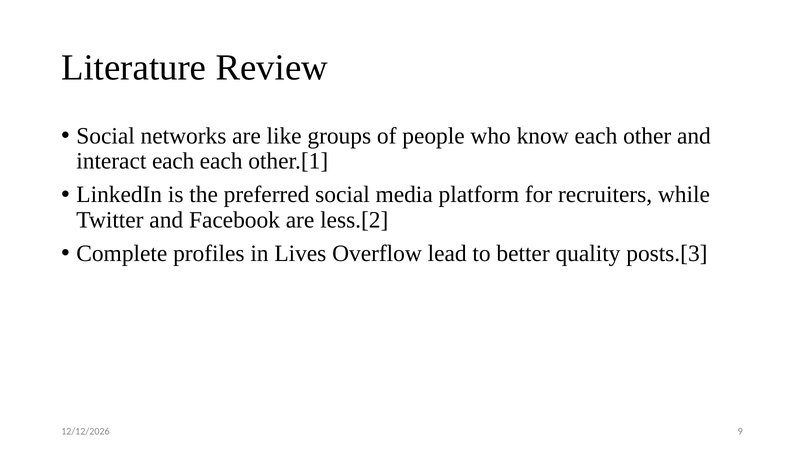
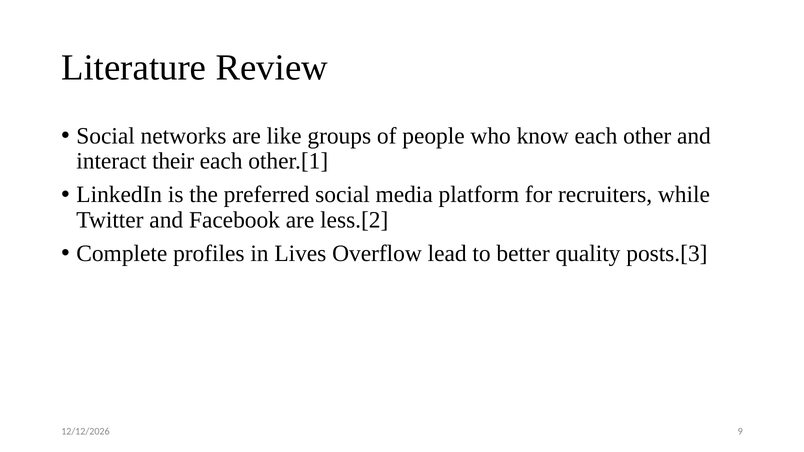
interact each: each -> their
